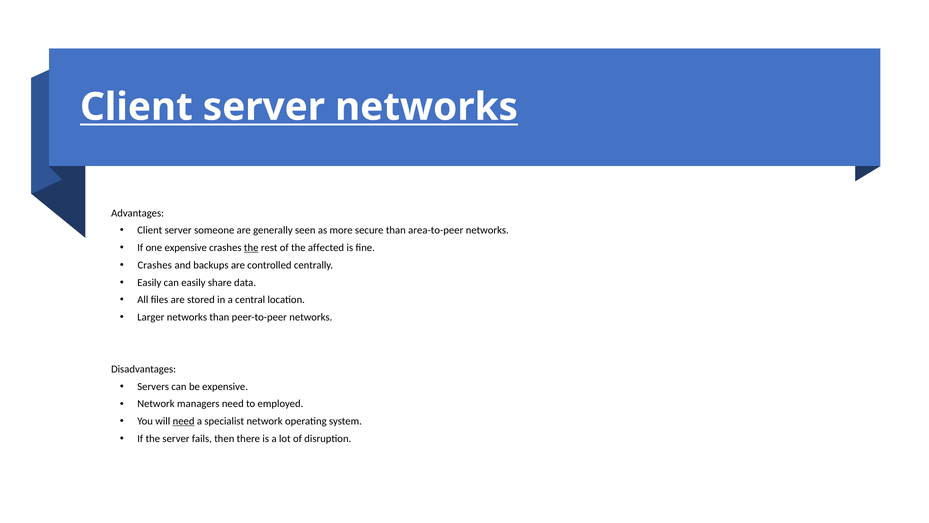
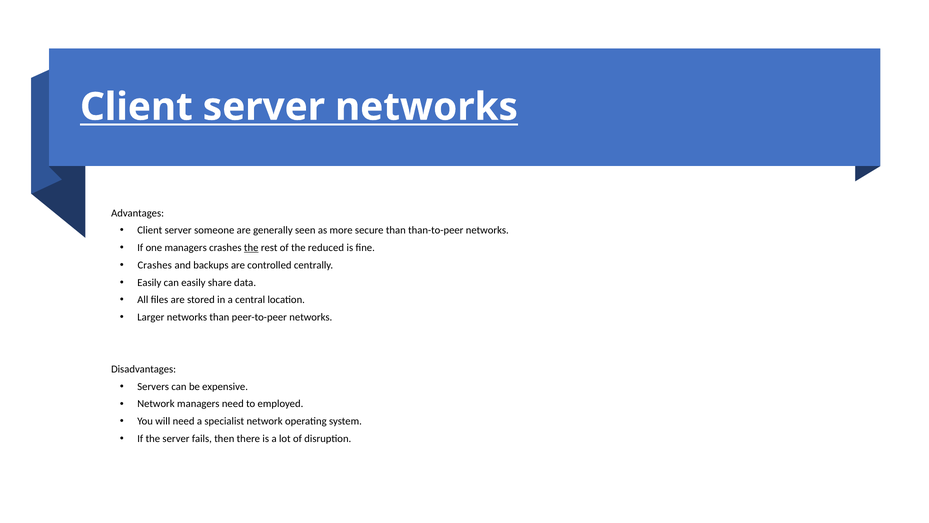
area-to-peer: area-to-peer -> than-to-peer
one expensive: expensive -> managers
affected: affected -> reduced
need at (184, 421) underline: present -> none
